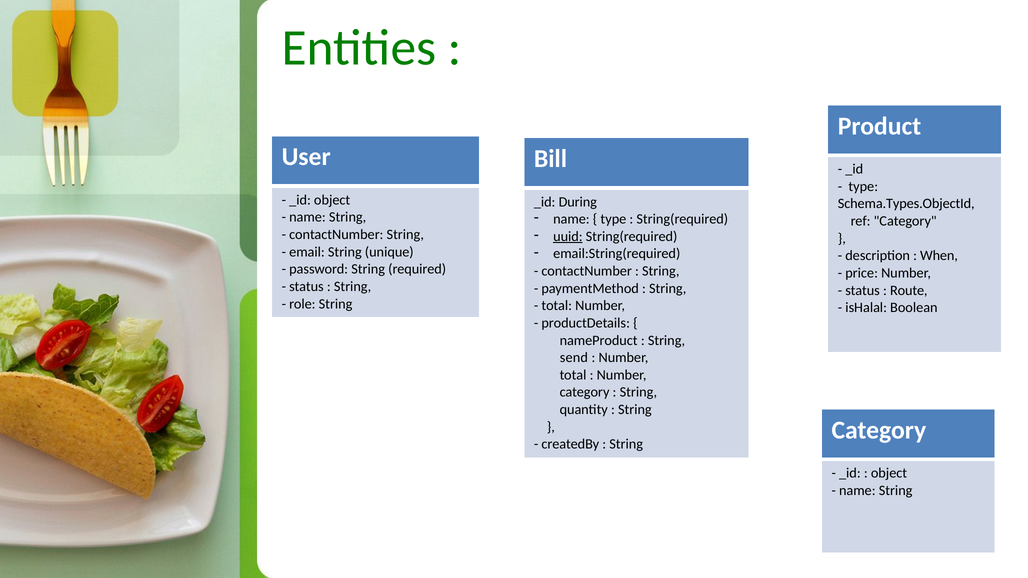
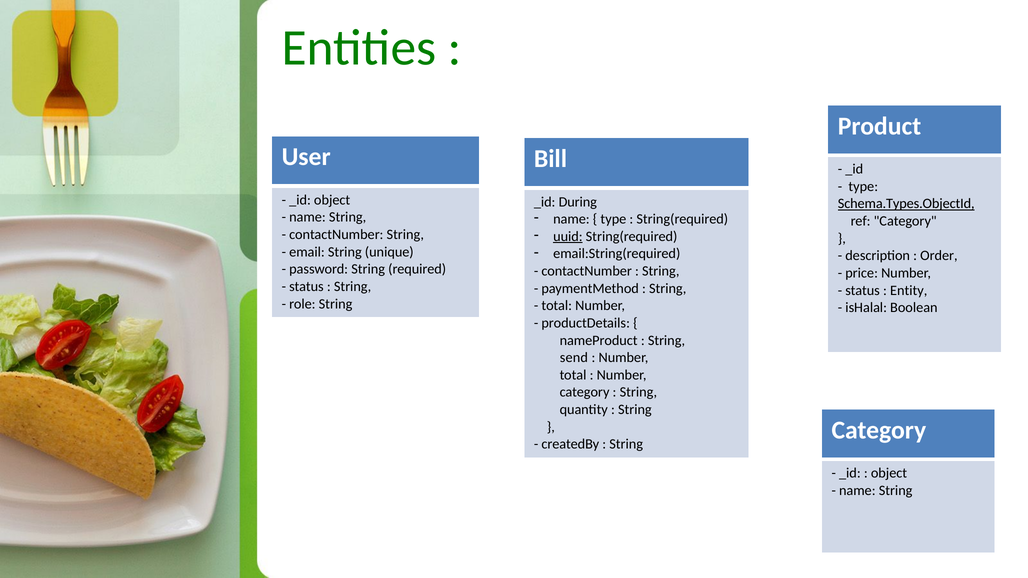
Schema.Types.ObjectId underline: none -> present
When: When -> Order
Route: Route -> Entity
